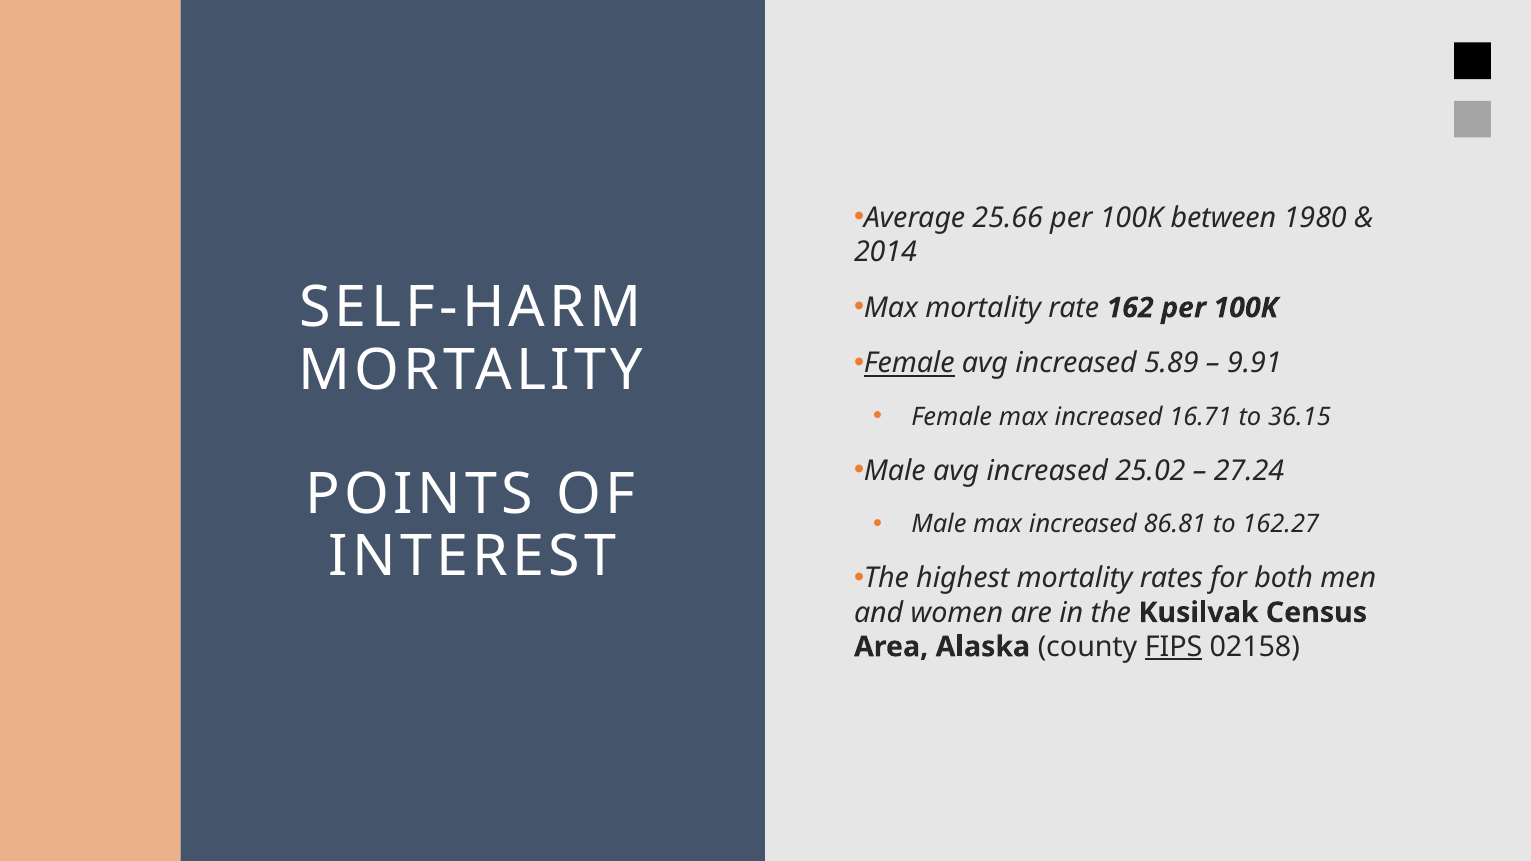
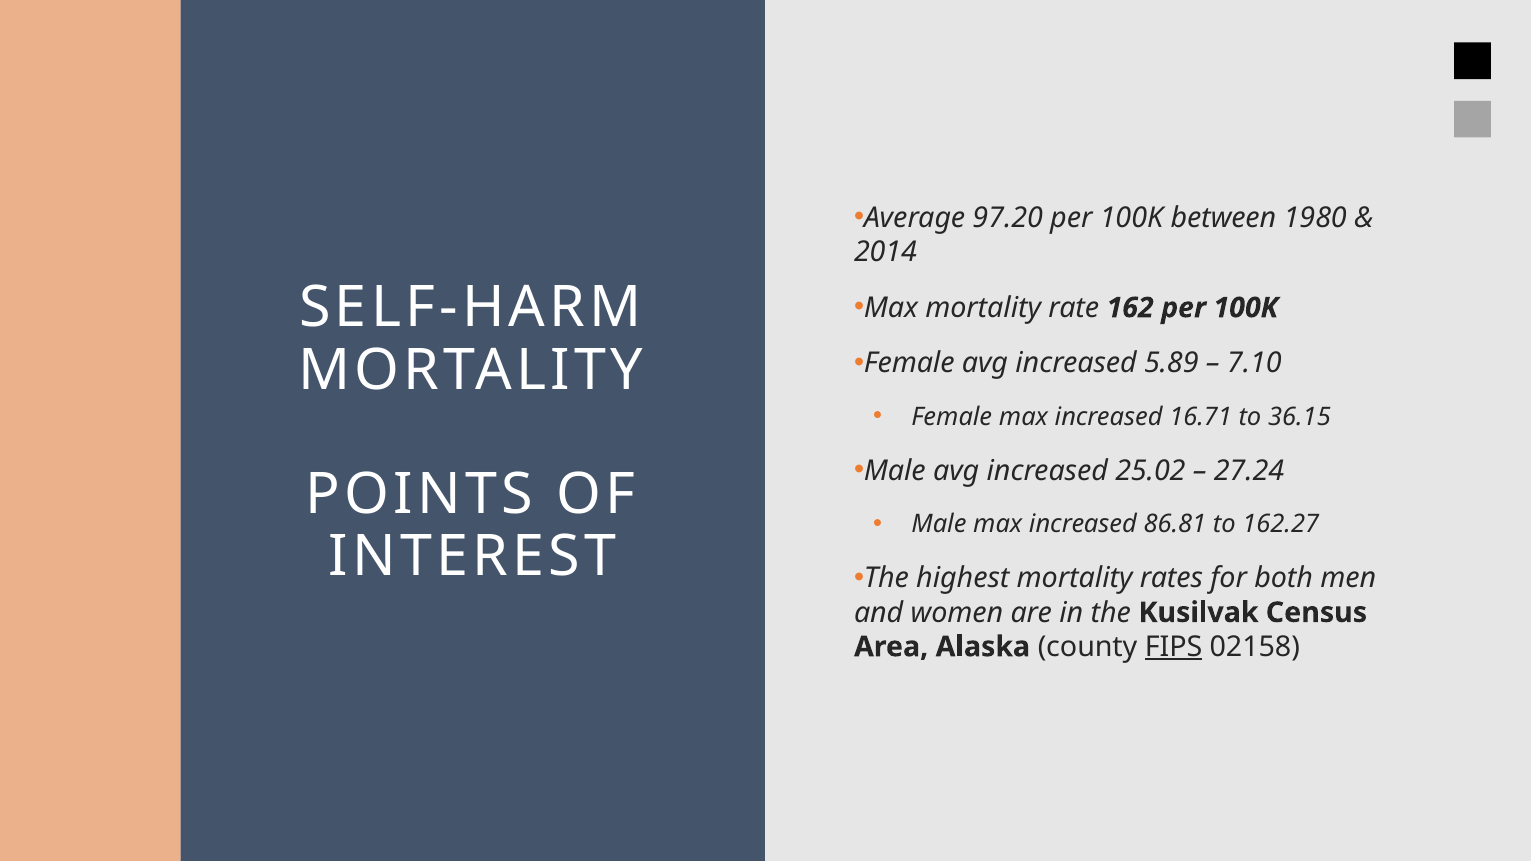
25.66: 25.66 -> 97.20
Female at (909, 363) underline: present -> none
9.91: 9.91 -> 7.10
